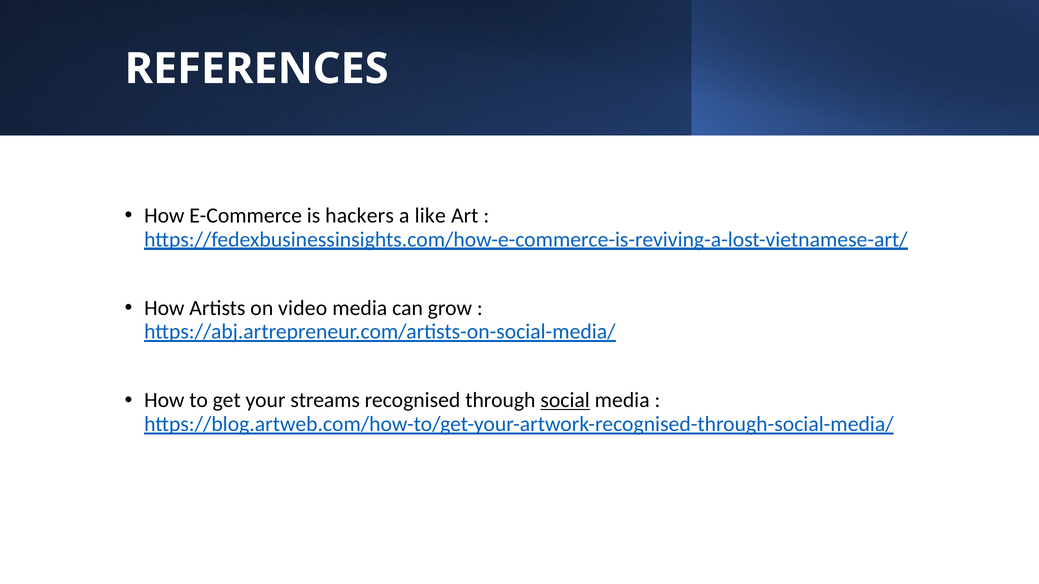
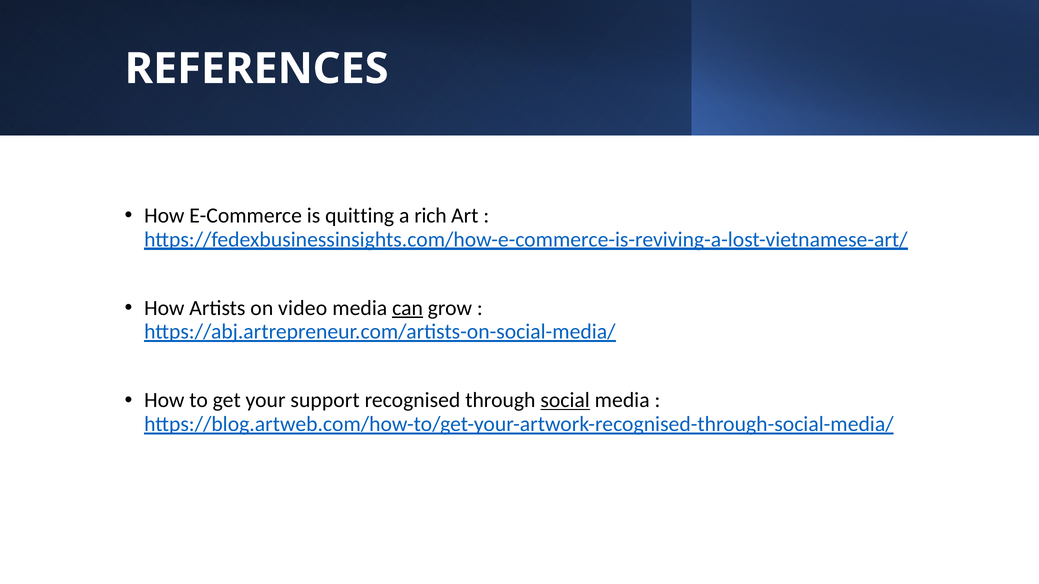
hackers: hackers -> quitting
like: like -> rich
can underline: none -> present
streams: streams -> support
